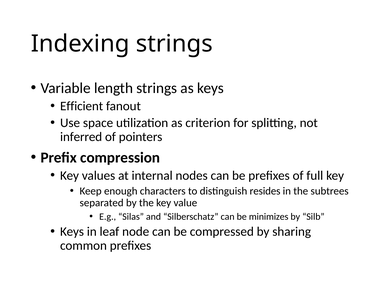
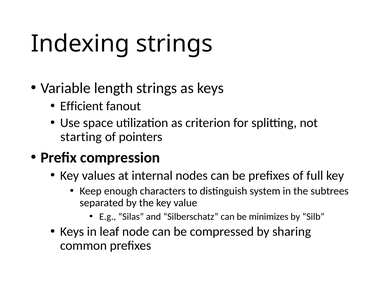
inferred: inferred -> starting
resides: resides -> system
